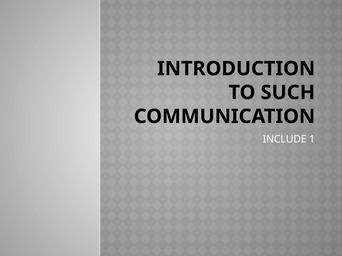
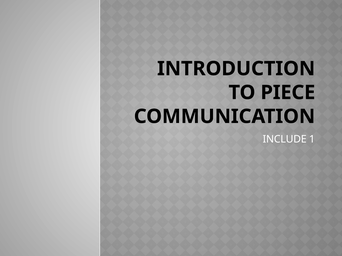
SUCH: SUCH -> PIECE
